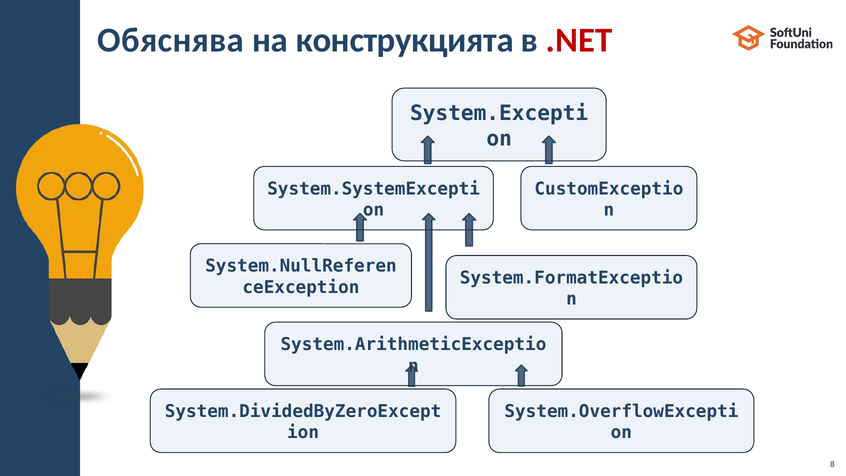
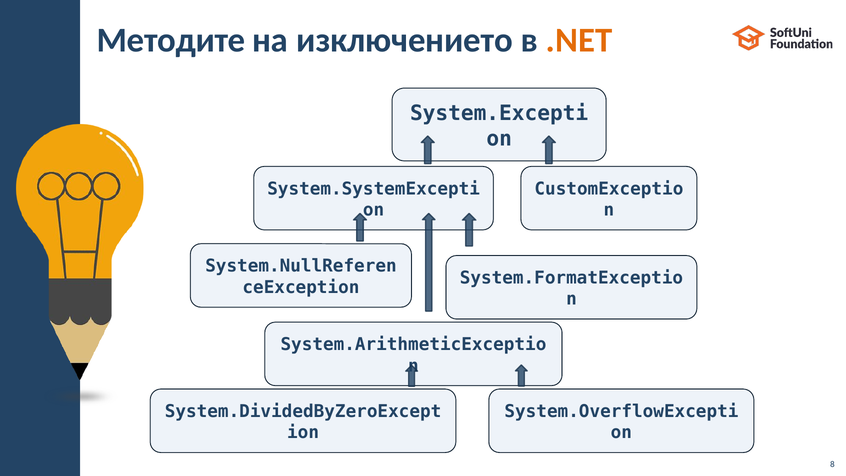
Обяснява: Обяснява -> Методите
конструкцията: конструкцията -> изключението
.NET colour: red -> orange
